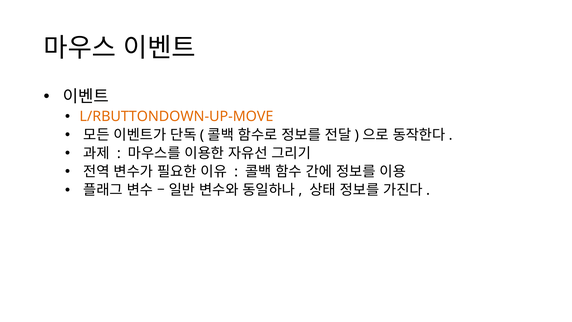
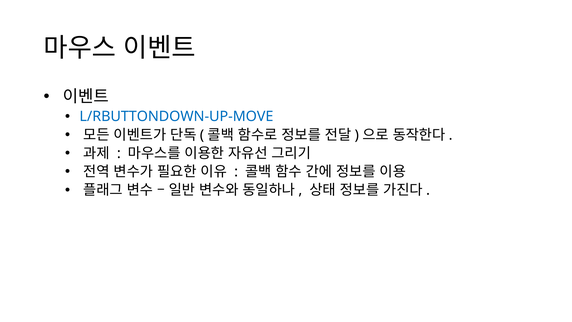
L/RBUTTONDOWN-UP-MOVE colour: orange -> blue
